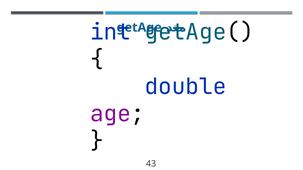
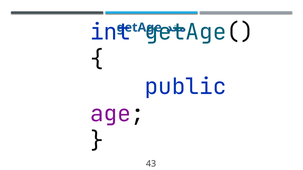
double: double -> public
